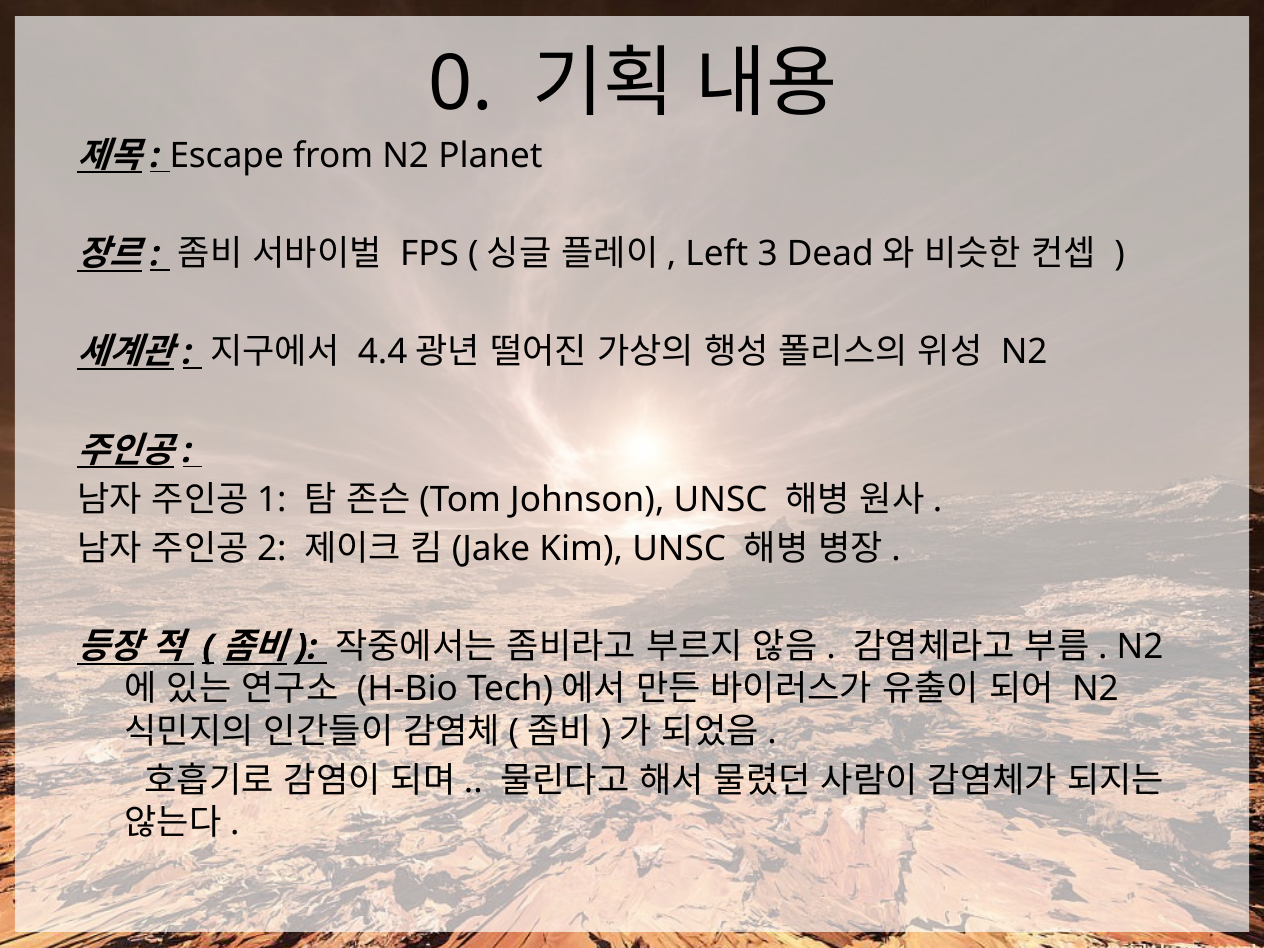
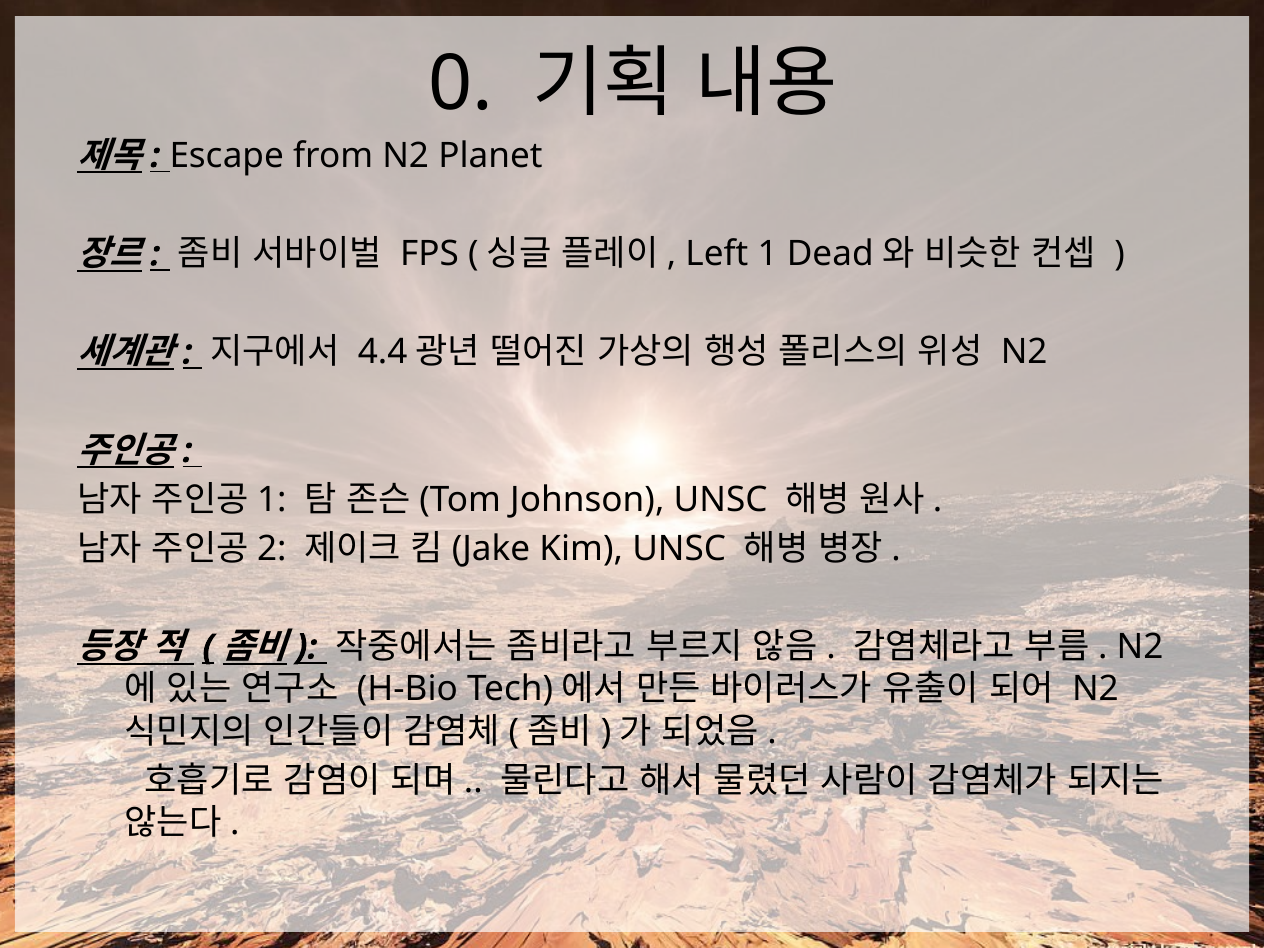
Left 3: 3 -> 1
